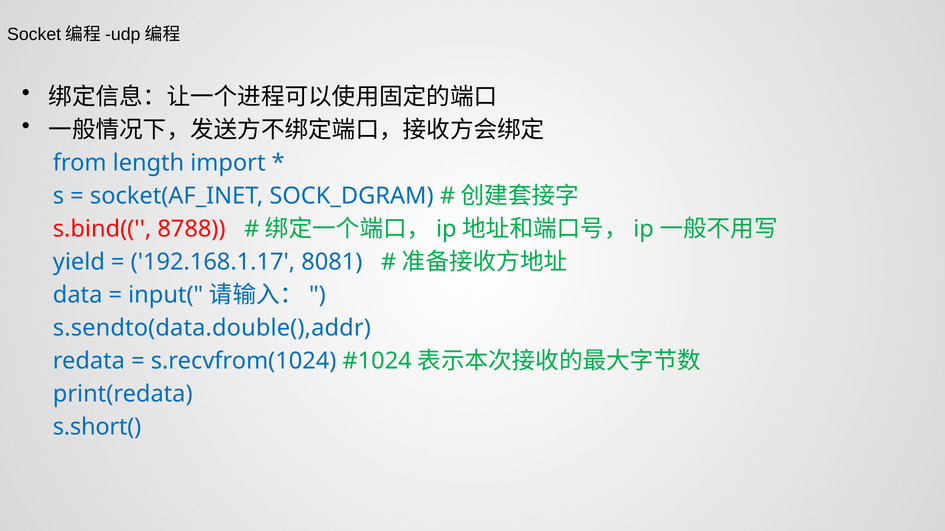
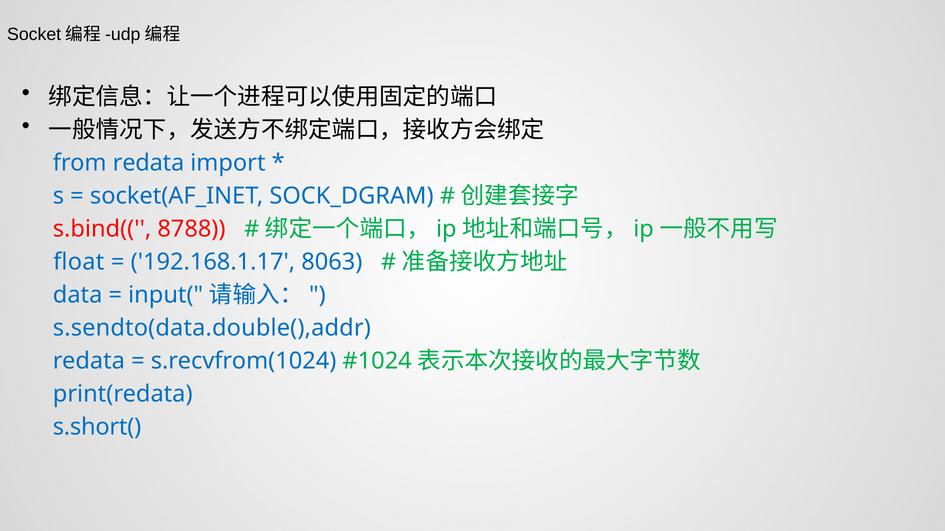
from length: length -> redata
yield: yield -> float
8081: 8081 -> 8063
